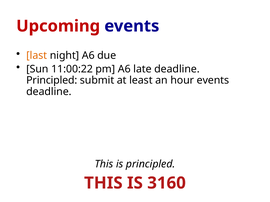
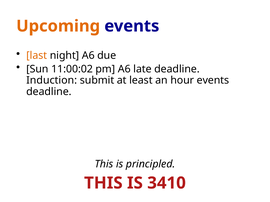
Upcoming colour: red -> orange
11:00:22: 11:00:22 -> 11:00:02
Principled at (52, 80): Principled -> Induction
3160: 3160 -> 3410
